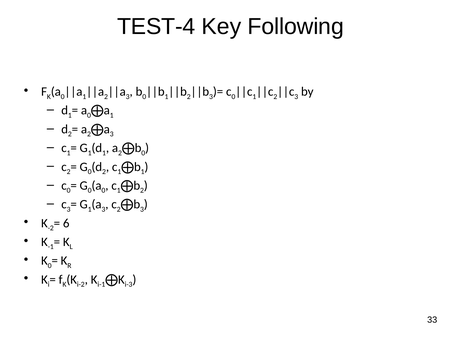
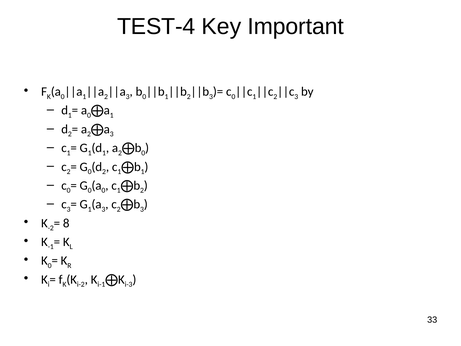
Following: Following -> Important
6: 6 -> 8
